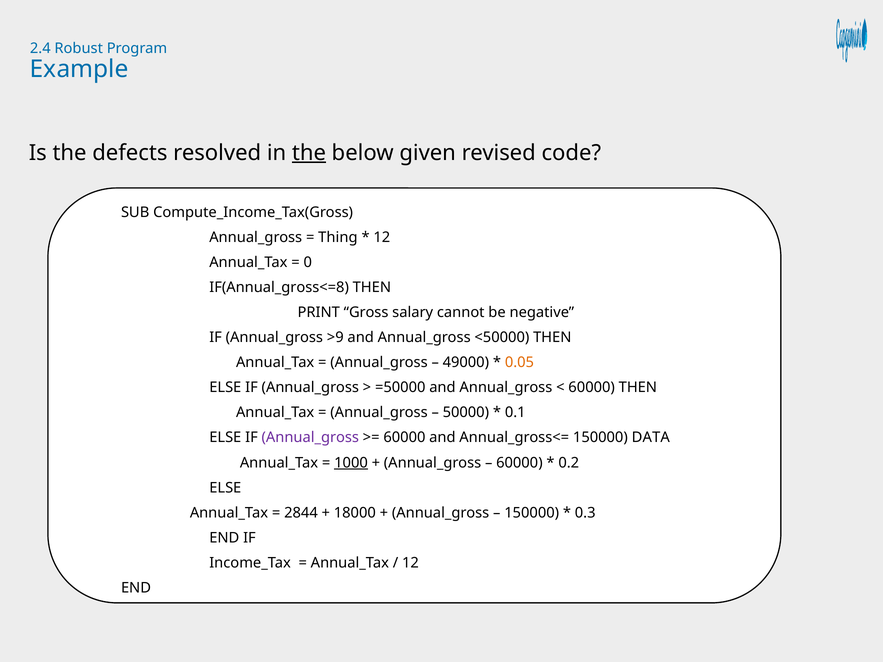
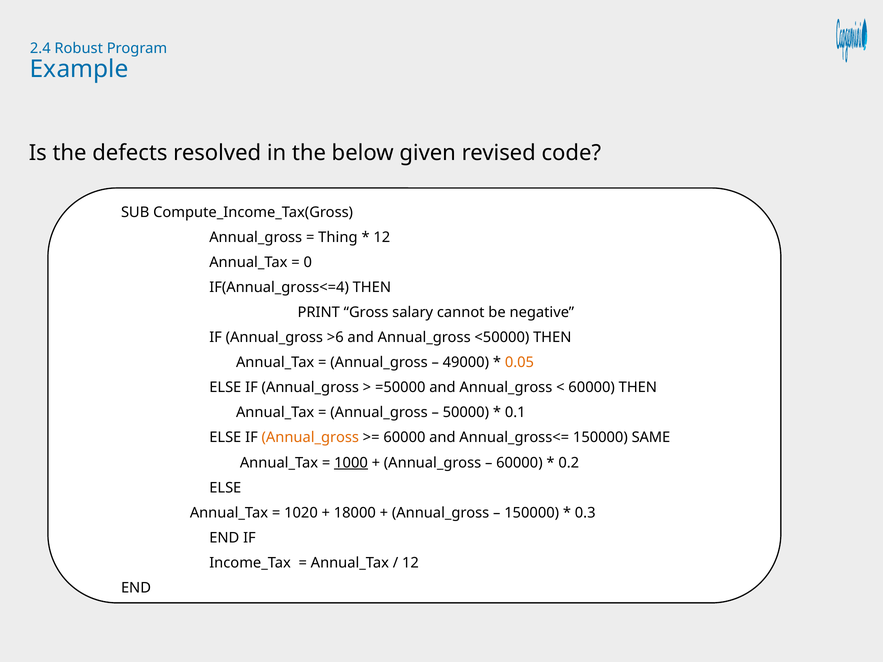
the at (309, 153) underline: present -> none
IF(Annual_gross<=8: IF(Annual_gross<=8 -> IF(Annual_gross<=4
>9: >9 -> >6
Annual_gross at (310, 438) colour: purple -> orange
DATA: DATA -> SAME
2844: 2844 -> 1020
